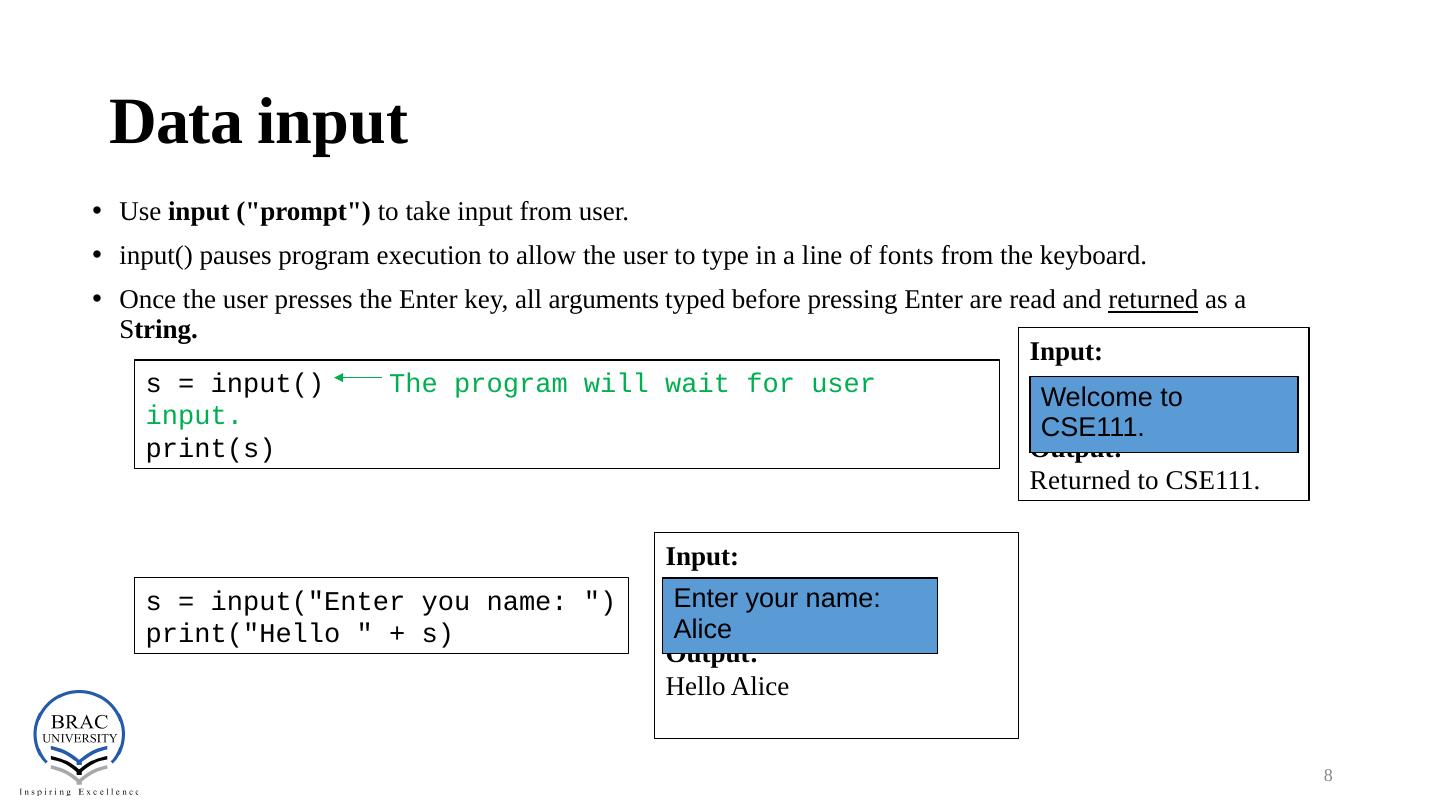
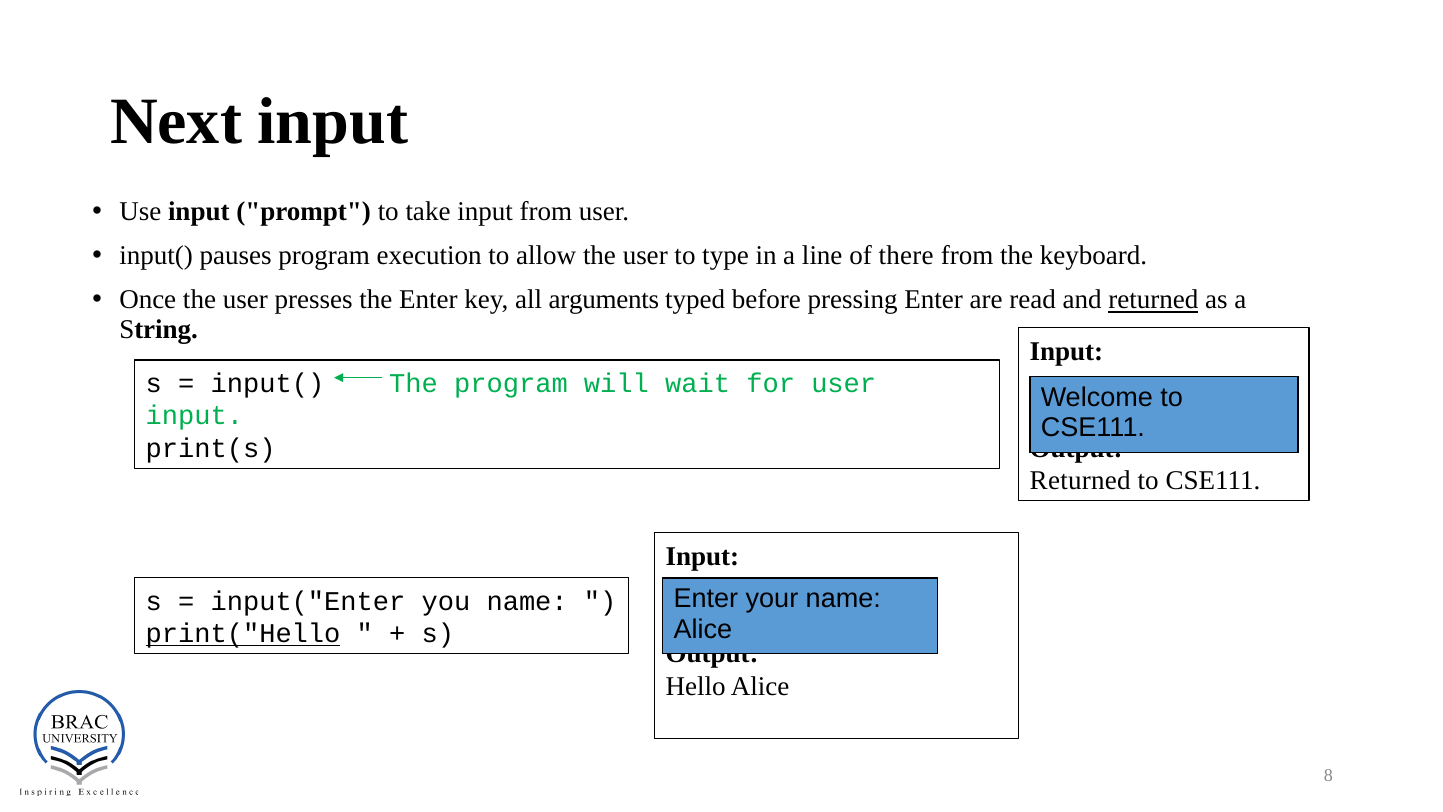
Data: Data -> Next
fonts: fonts -> there
print("Hello underline: none -> present
